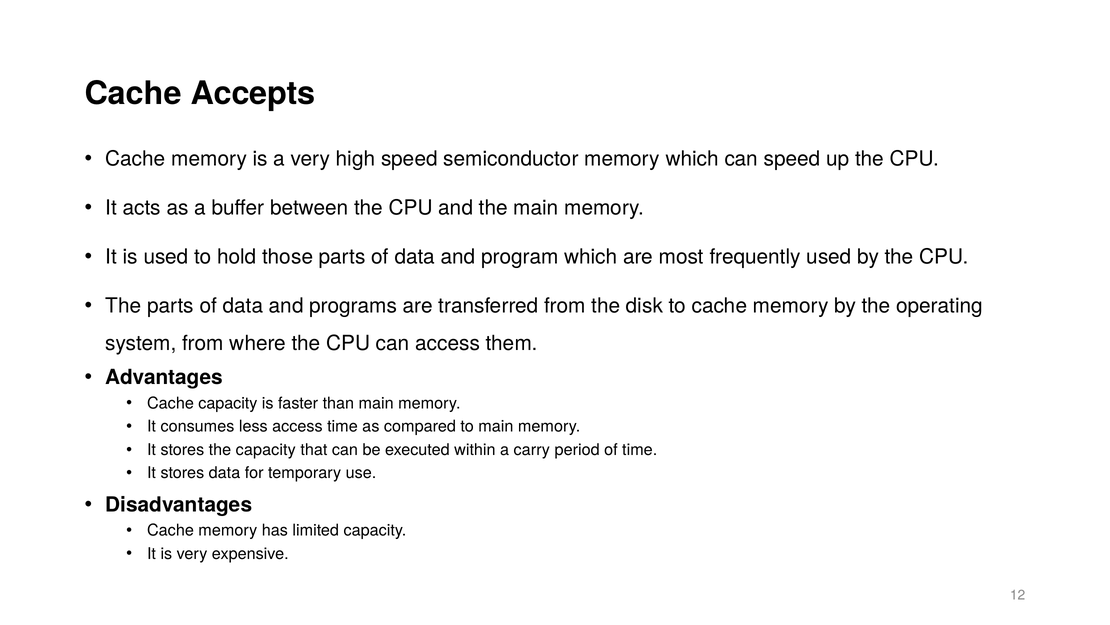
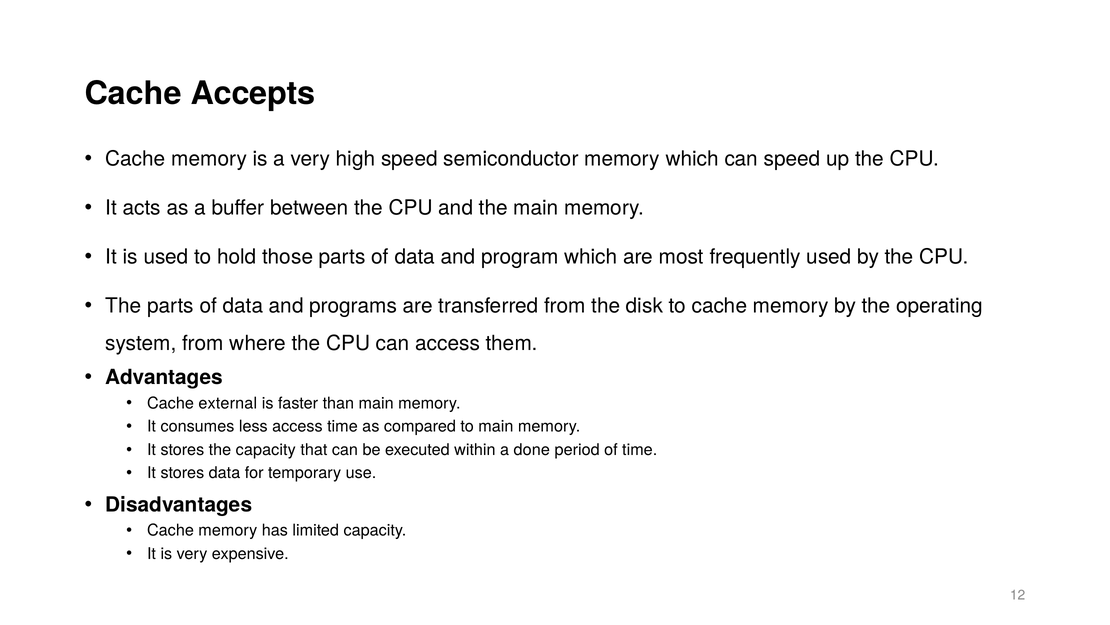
Cache capacity: capacity -> external
carry: carry -> done
